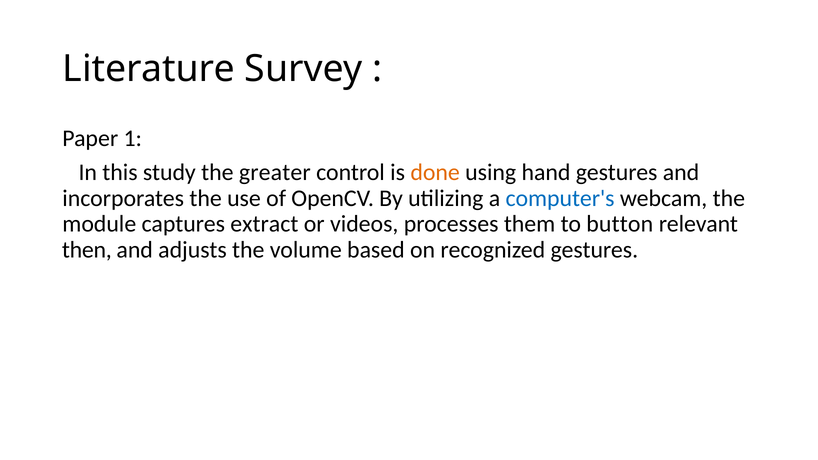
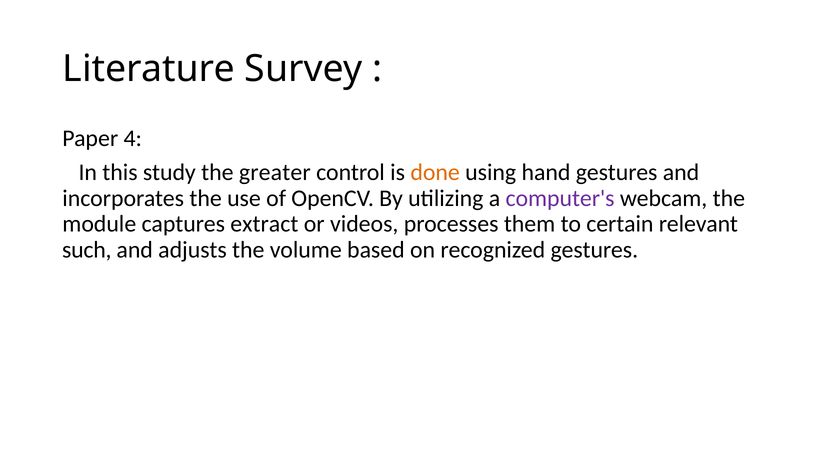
1: 1 -> 4
computer's colour: blue -> purple
button: button -> certain
then: then -> such
